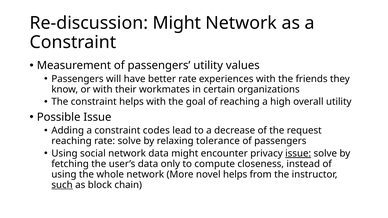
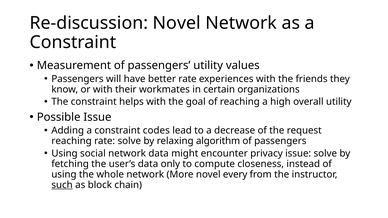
Re-discussion Might: Might -> Novel
tolerance: tolerance -> algorithm
issue at (298, 154) underline: present -> none
novel helps: helps -> every
